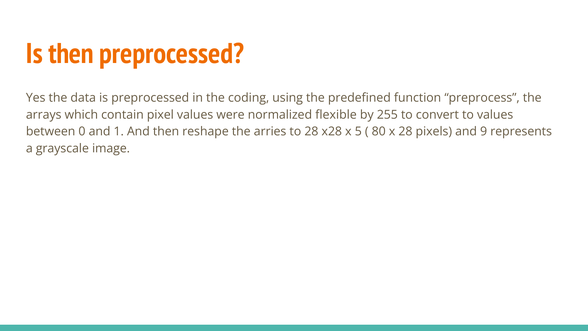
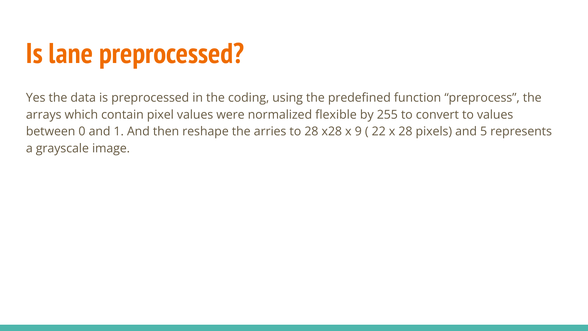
Is then: then -> lane
5: 5 -> 9
80: 80 -> 22
9: 9 -> 5
